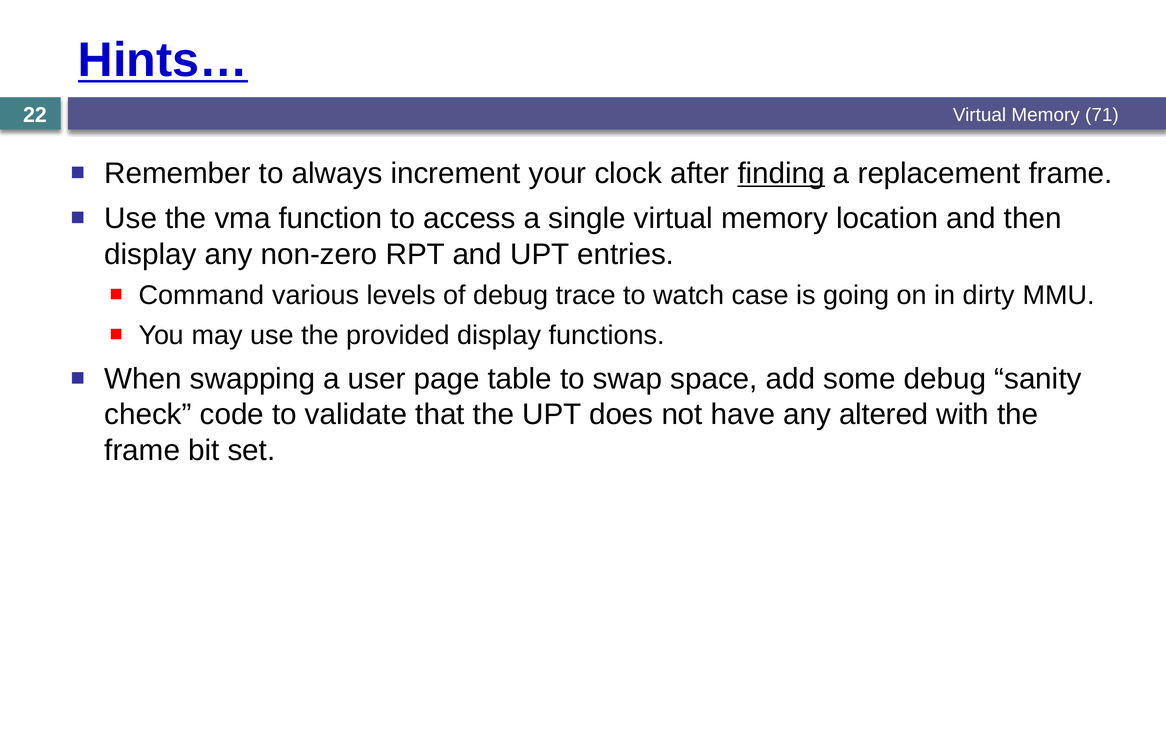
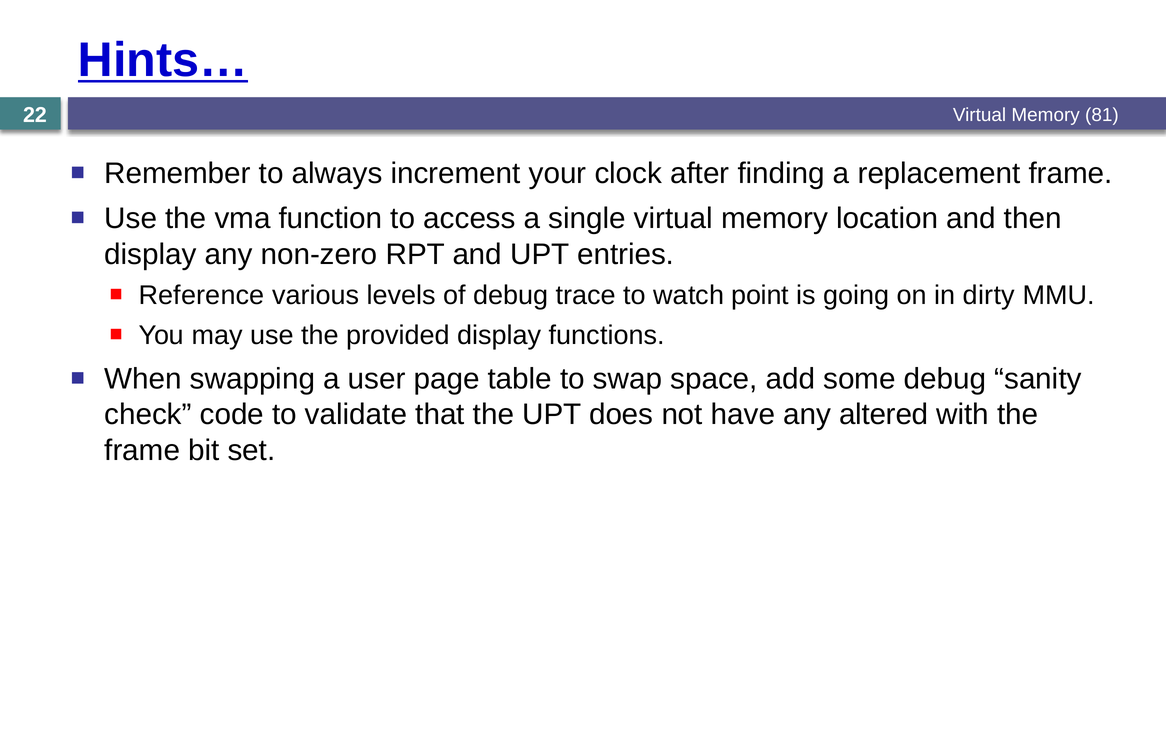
71: 71 -> 81
finding underline: present -> none
Command: Command -> Reference
case: case -> point
